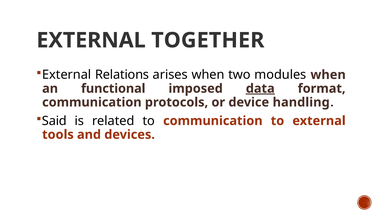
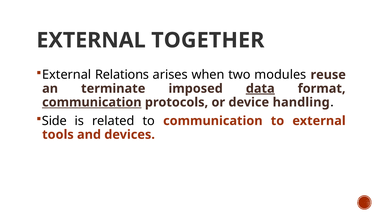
modules when: when -> reuse
functional: functional -> terminate
communication at (92, 102) underline: none -> present
Said: Said -> Side
